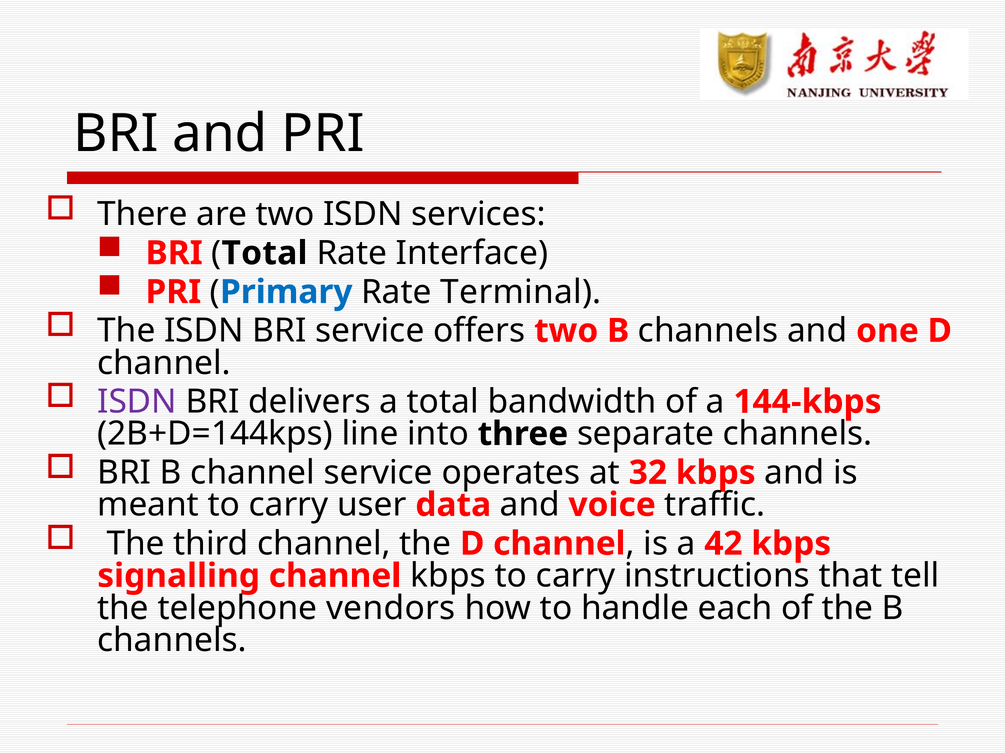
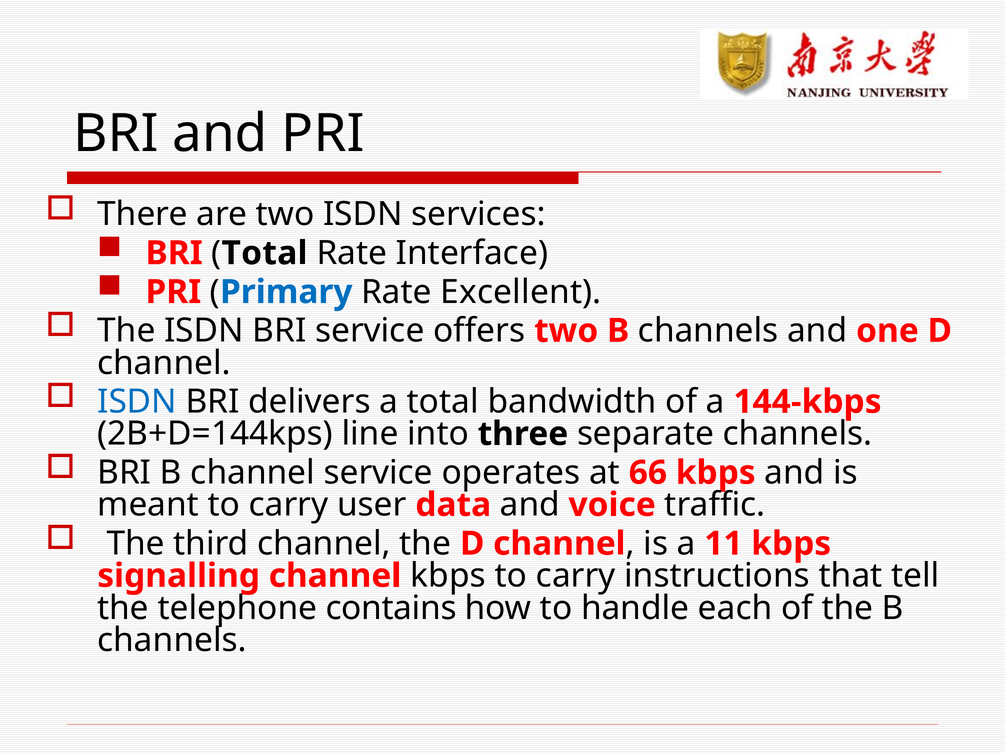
Terminal: Terminal -> Excellent
ISDN at (137, 402) colour: purple -> blue
32: 32 -> 66
42: 42 -> 11
vendors: vendors -> contains
